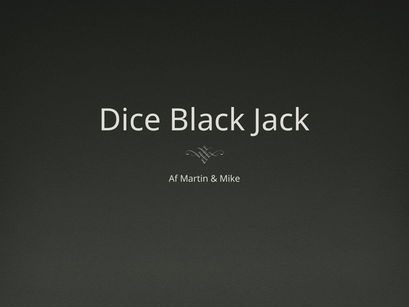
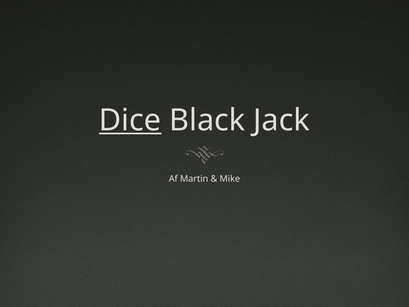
Dice underline: none -> present
